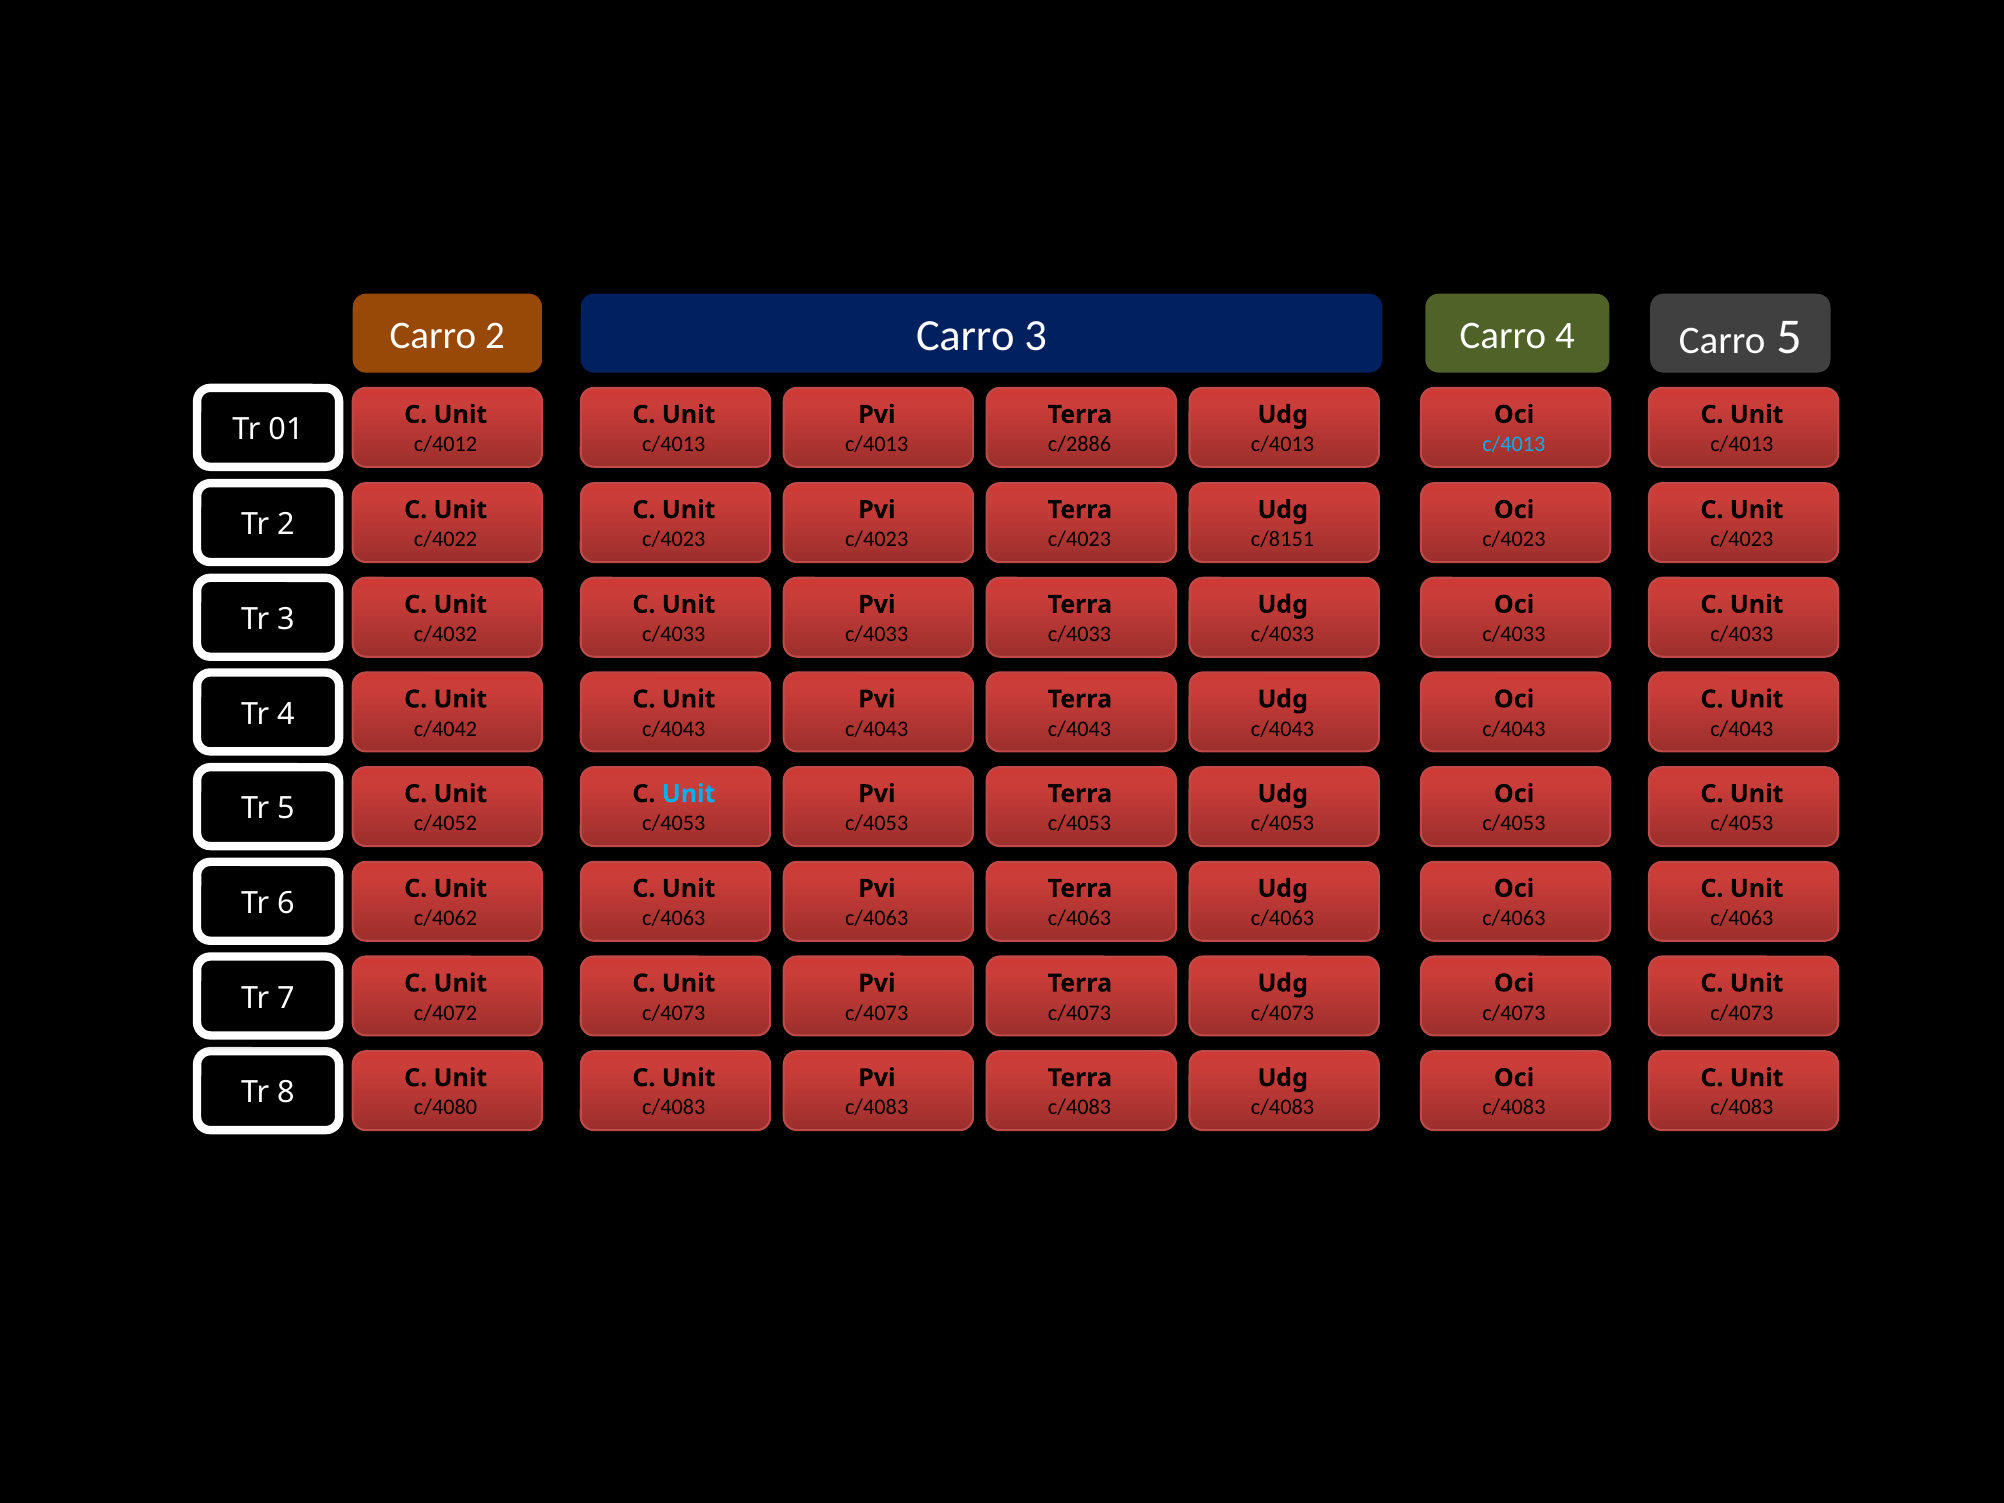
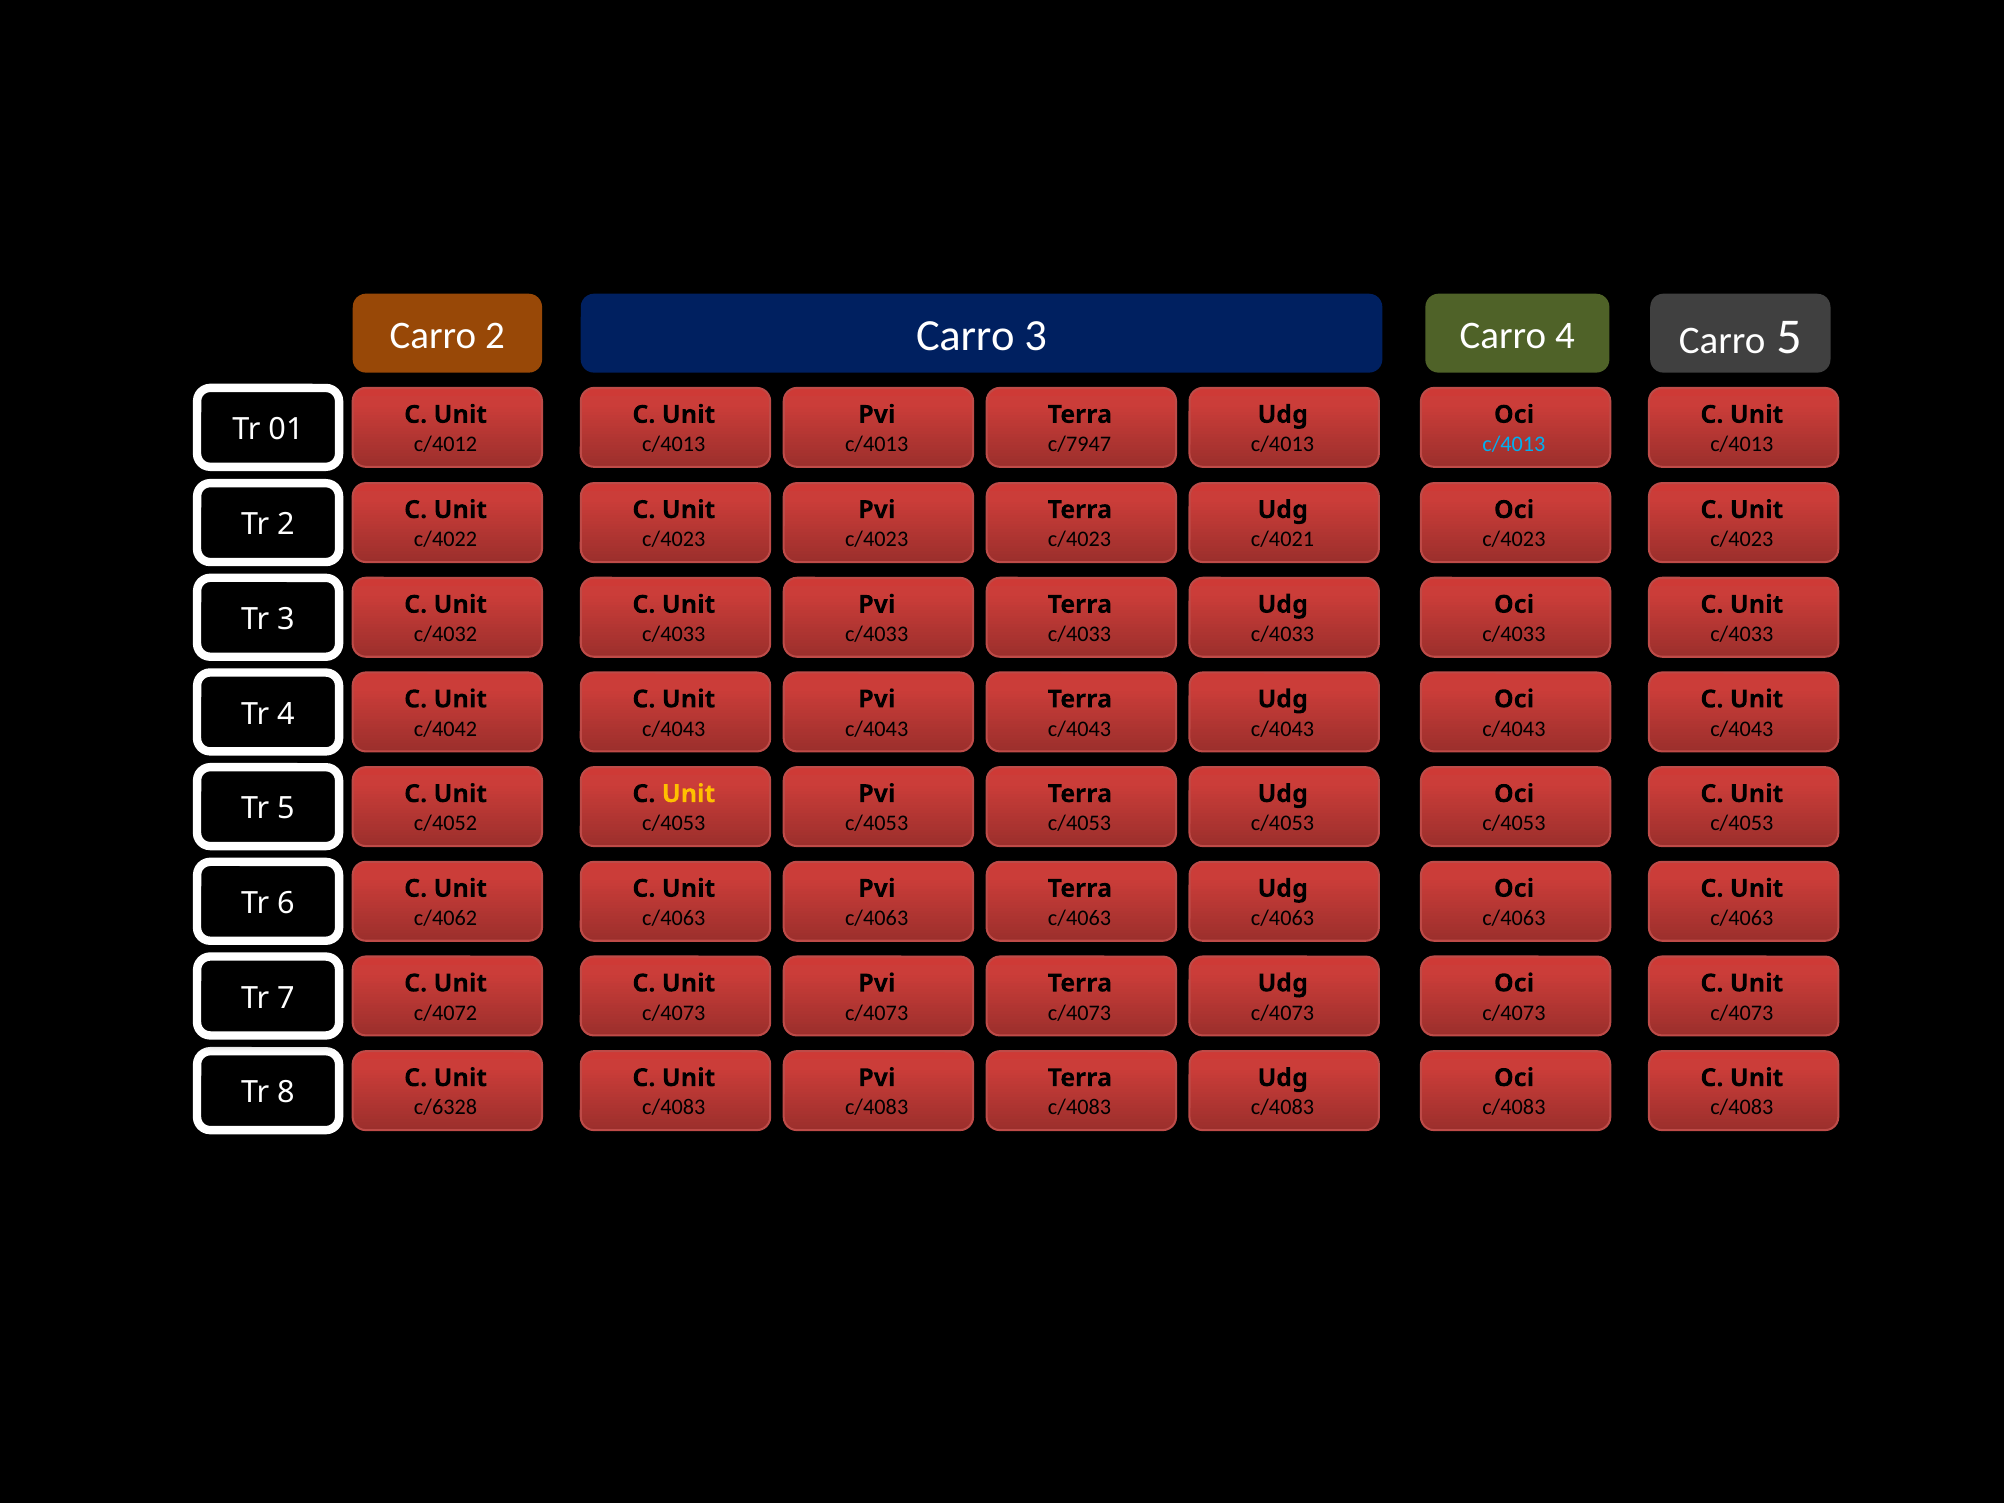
c/2886: c/2886 -> c/7947
c/8151: c/8151 -> c/4021
Unit at (689, 794) colour: light blue -> yellow
c/4080: c/4080 -> c/6328
